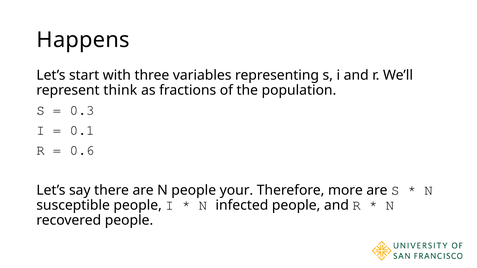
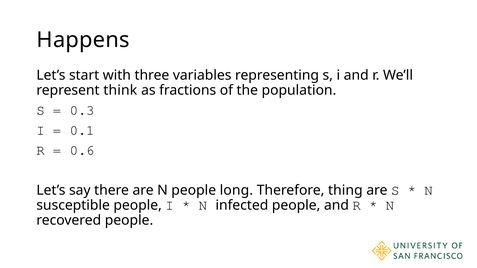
your: your -> long
more: more -> thing
